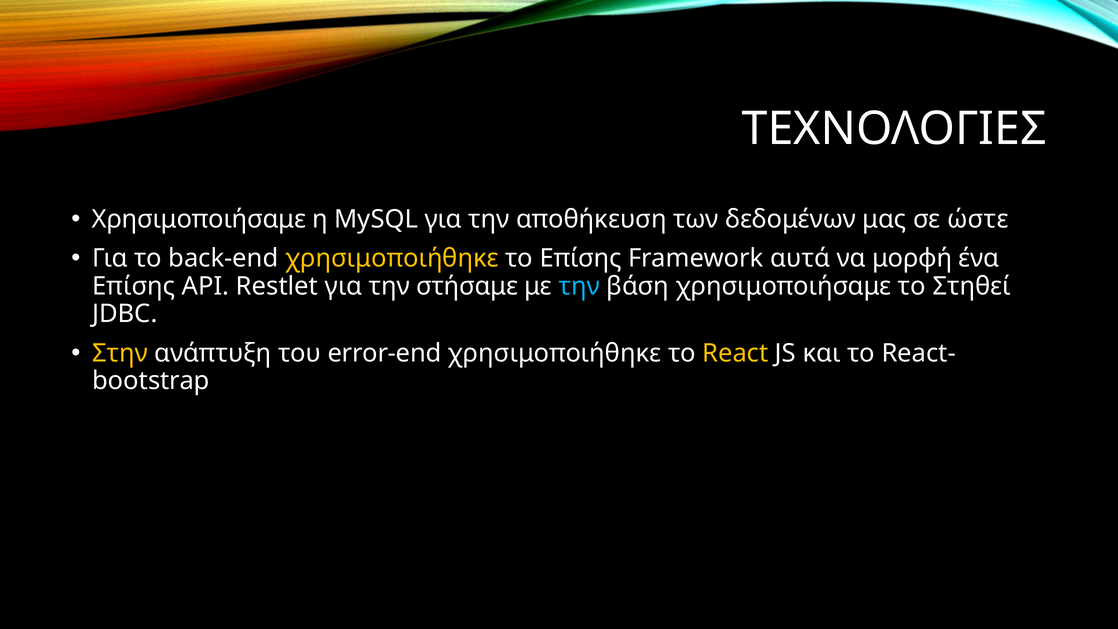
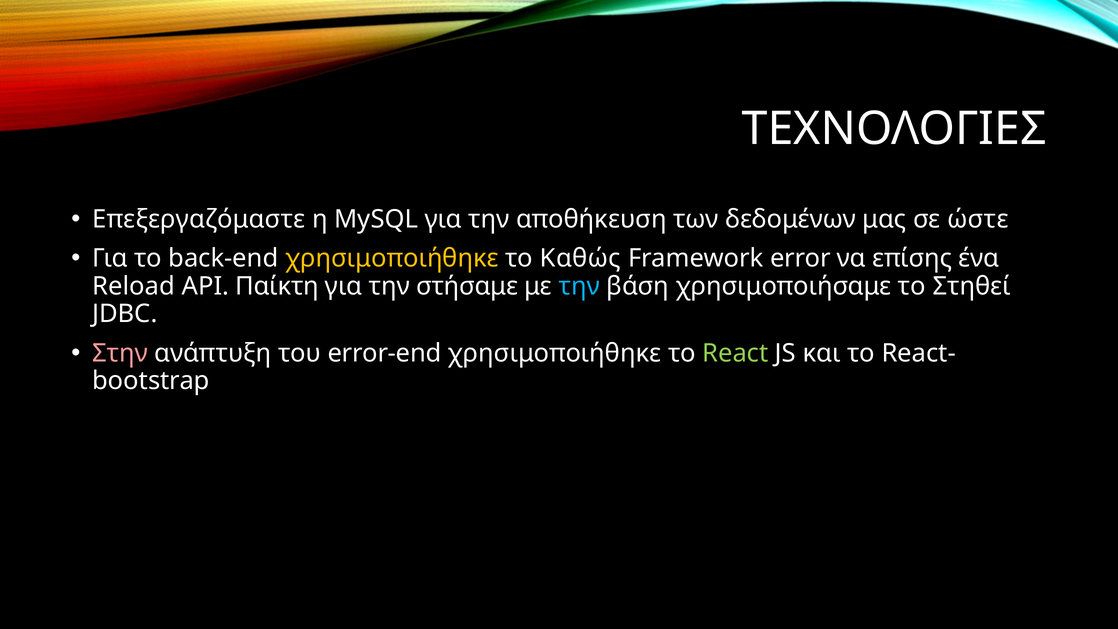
Χρησιμοποιήσαμε at (199, 219): Χρησιμοποιήσαμε -> Επεξεργαζόμαστε
το Επίσης: Επίσης -> Καθώς
αυτά: αυτά -> error
μορφή: μορφή -> επίσης
Επίσης at (134, 286): Επίσης -> Reload
Restlet: Restlet -> Παίκτη
Στην colour: yellow -> pink
React colour: yellow -> light green
